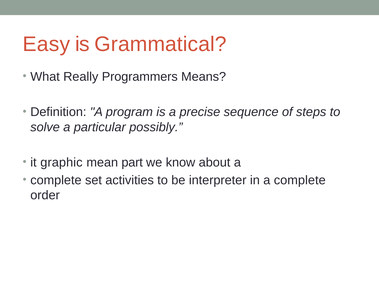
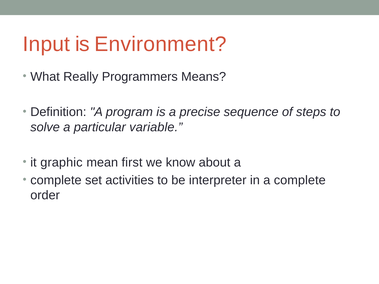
Easy: Easy -> Input
Grammatical: Grammatical -> Environment
possibly: possibly -> variable
part: part -> first
